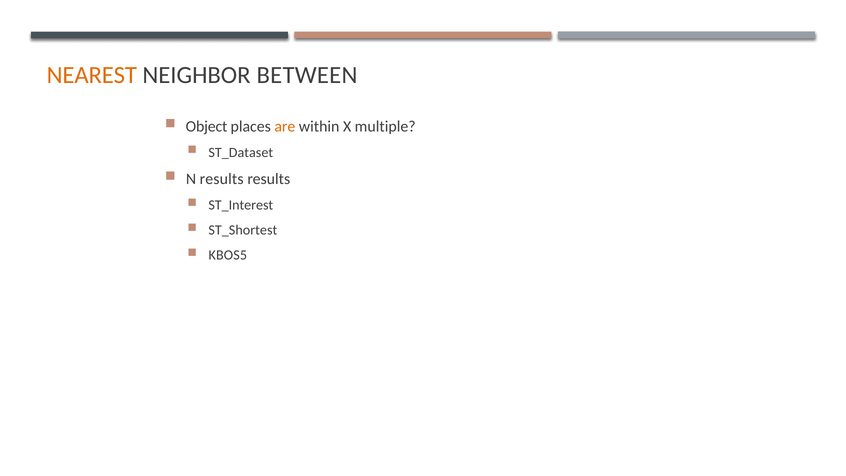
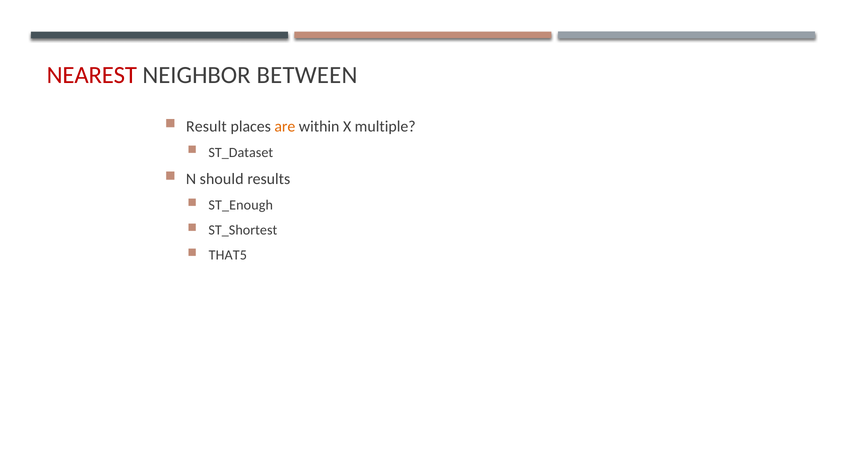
NEAREST colour: orange -> red
Object: Object -> Result
N results: results -> should
ST_Interest: ST_Interest -> ST_Enough
KBOS5: KBOS5 -> THAT5
